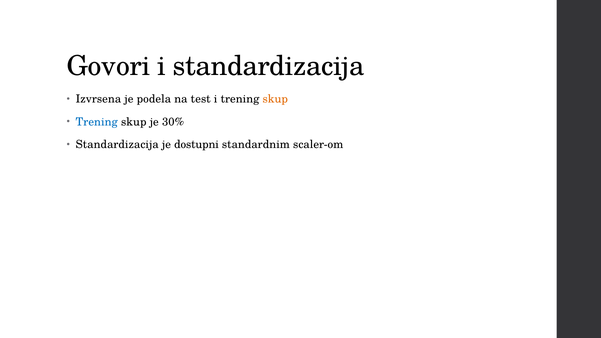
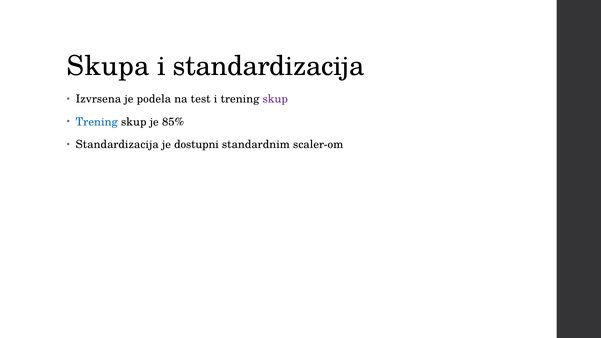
Govori: Govori -> Skupa
skup at (275, 99) colour: orange -> purple
30%: 30% -> 85%
